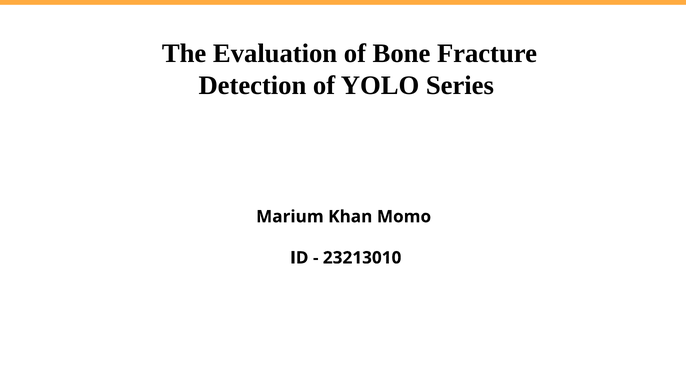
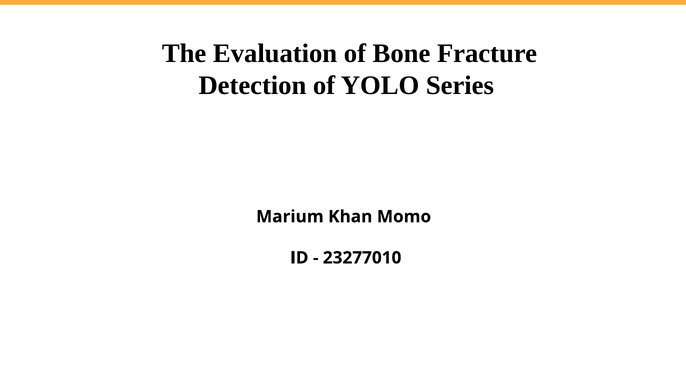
23213010: 23213010 -> 23277010
